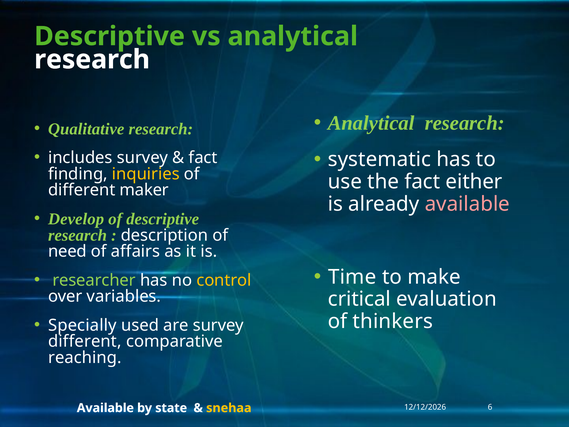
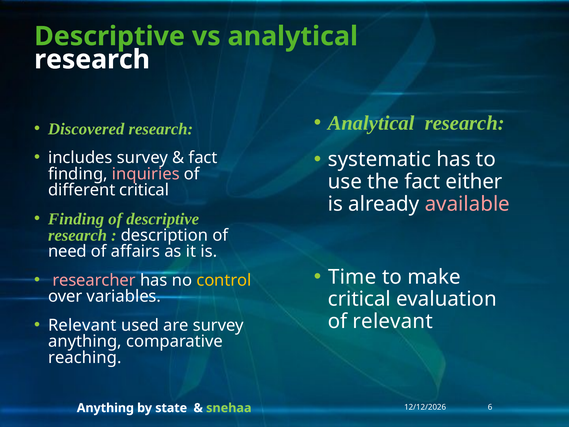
Qualitative: Qualitative -> Discovered
inquiries colour: yellow -> pink
different maker: maker -> critical
Develop at (76, 219): Develop -> Finding
researcher colour: light green -> pink
of thinkers: thinkers -> relevant
Specially at (82, 325): Specially -> Relevant
different at (85, 341): different -> anything
Available at (105, 408): Available -> Anything
snehaa colour: yellow -> light green
